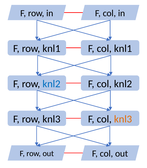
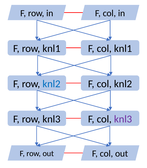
knl3 at (123, 119) colour: orange -> purple
